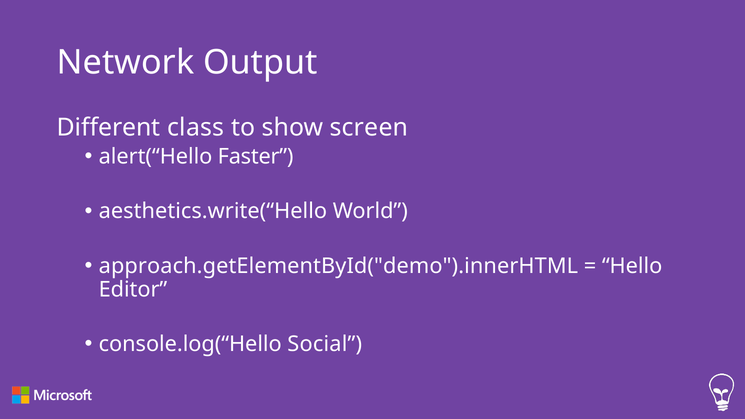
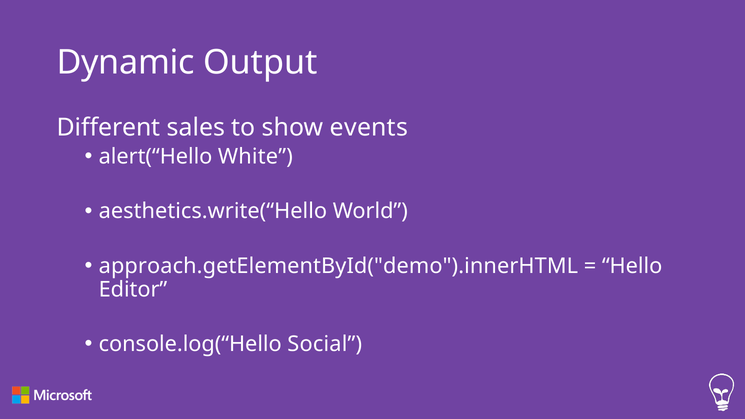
Network: Network -> Dynamic
class: class -> sales
screen: screen -> events
Faster: Faster -> White
